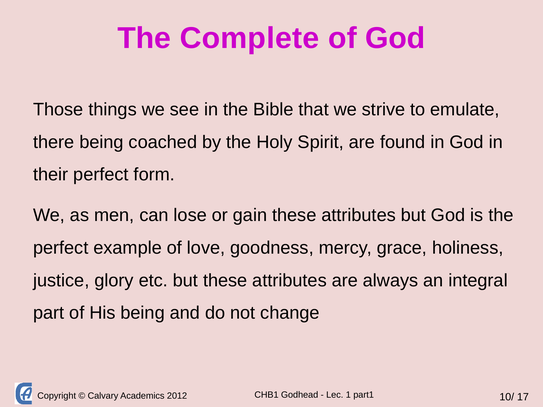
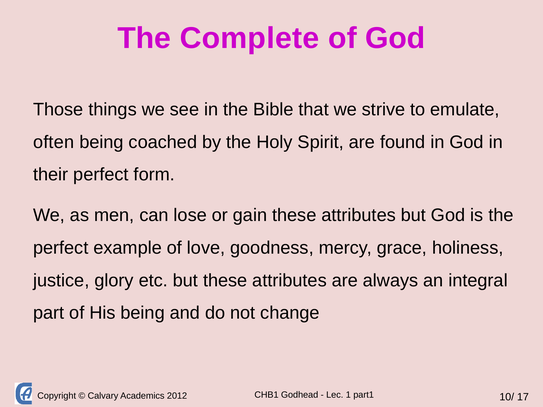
there: there -> often
